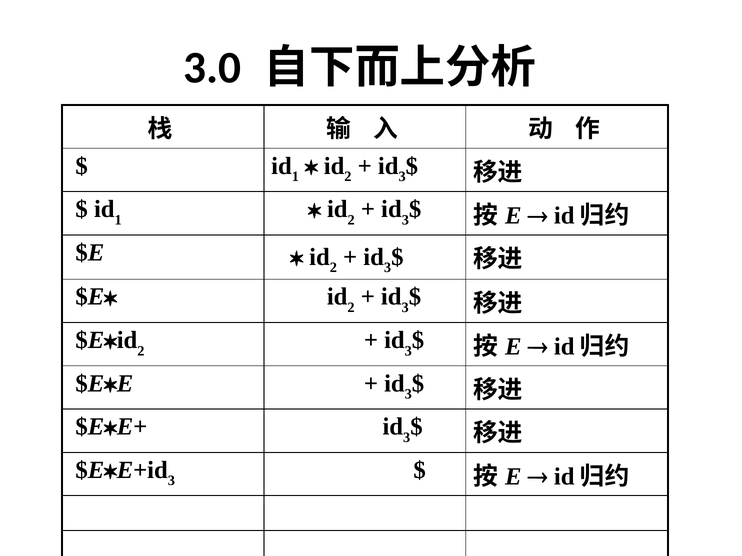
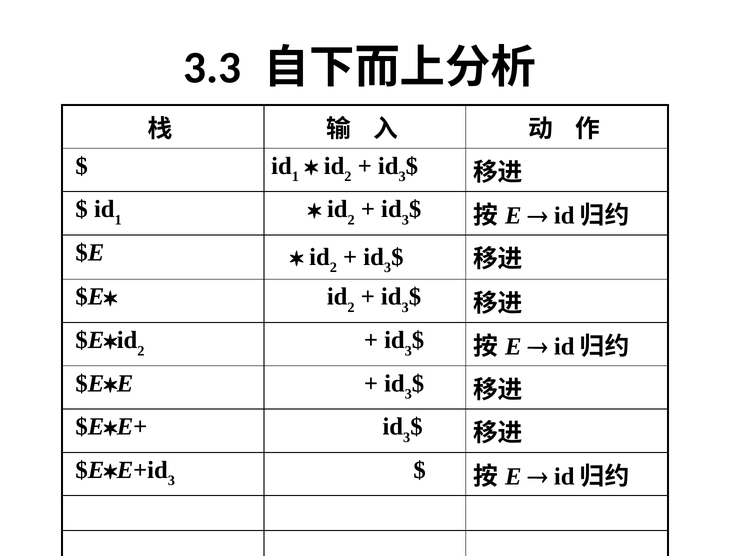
3.0: 3.0 -> 3.3
